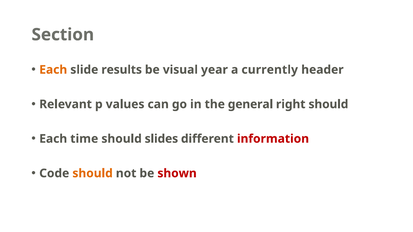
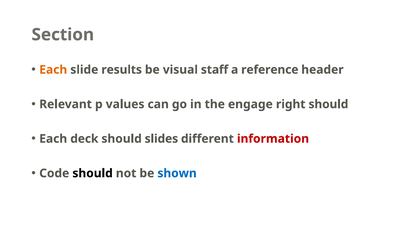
year: year -> staff
currently: currently -> reference
general: general -> engage
time: time -> deck
should at (93, 174) colour: orange -> black
shown colour: red -> blue
